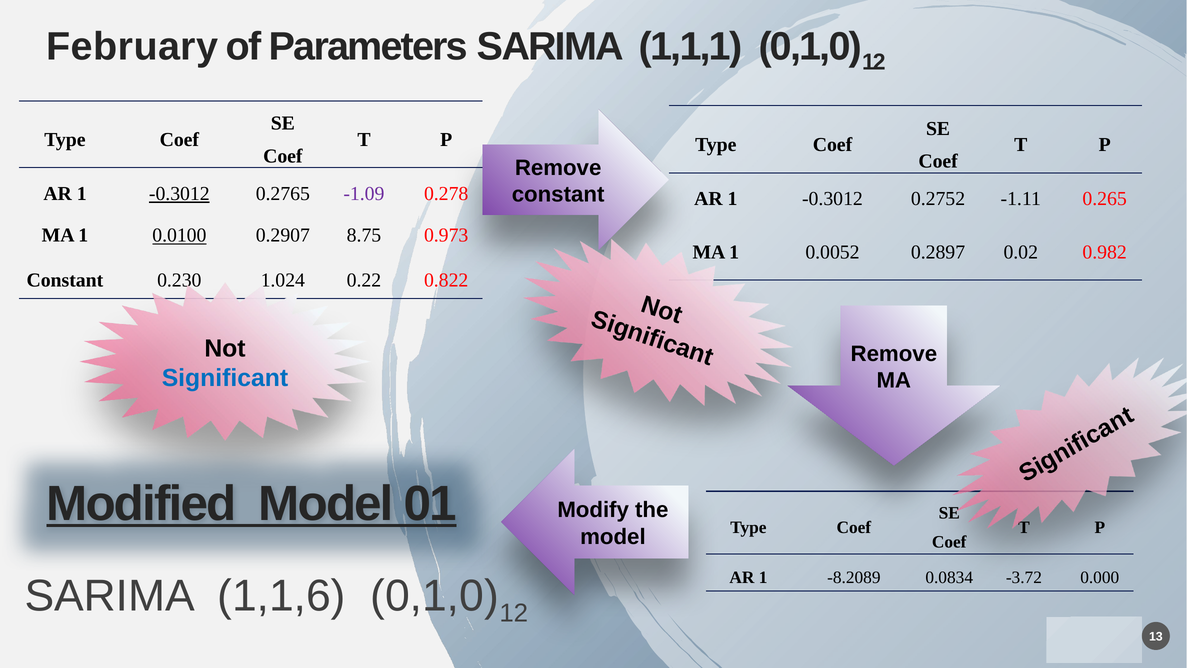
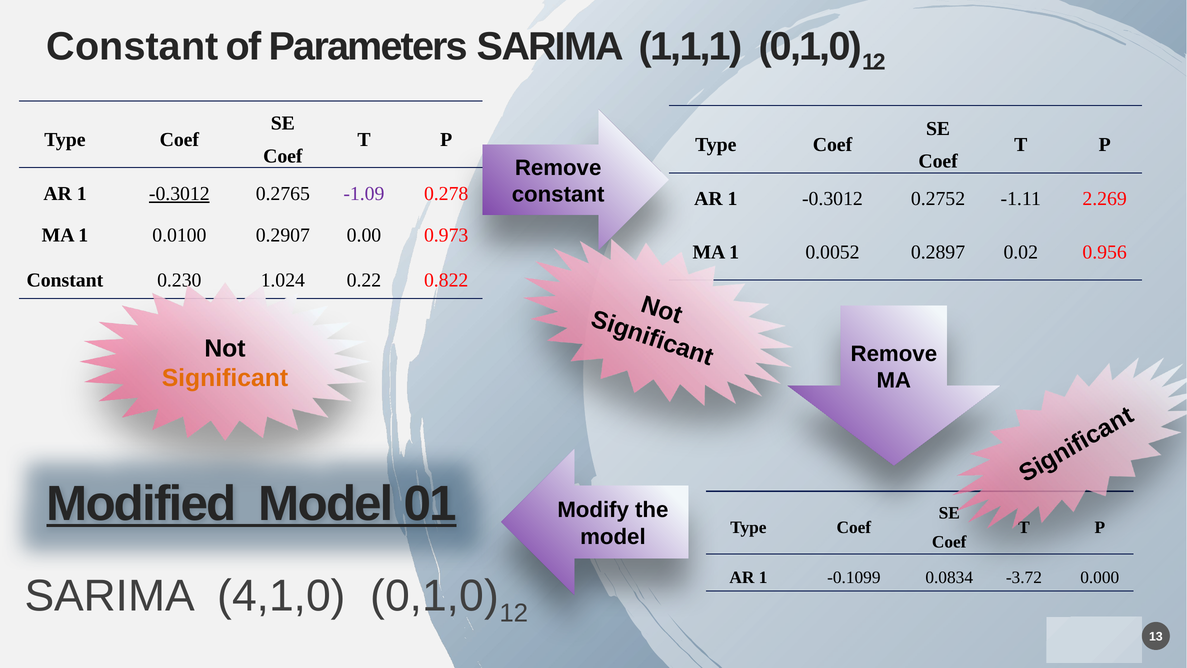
February at (132, 47): February -> Constant
0.265: 0.265 -> 2.269
0.0100 underline: present -> none
8.75: 8.75 -> 0.00
0.982: 0.982 -> 0.956
Significant colour: blue -> orange
-8.2089: -8.2089 -> -0.1099
1,1,6: 1,1,6 -> 4,1,0
